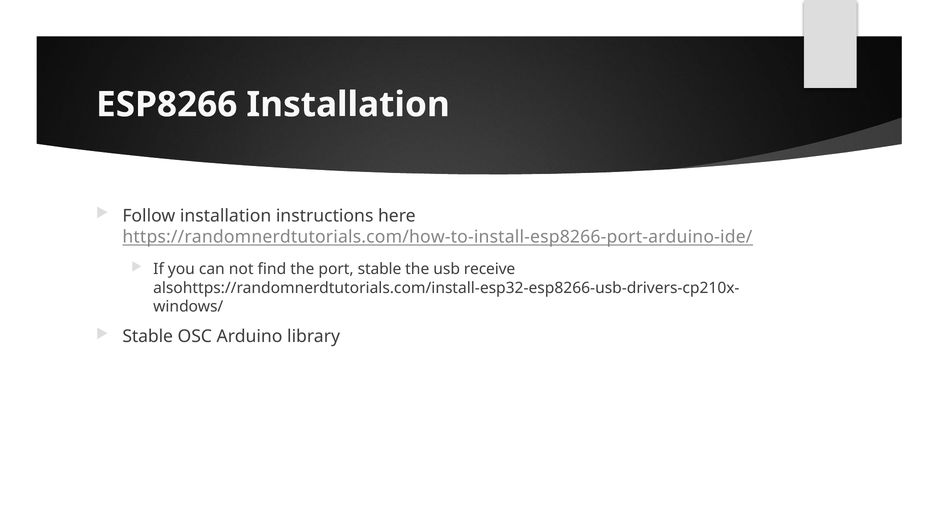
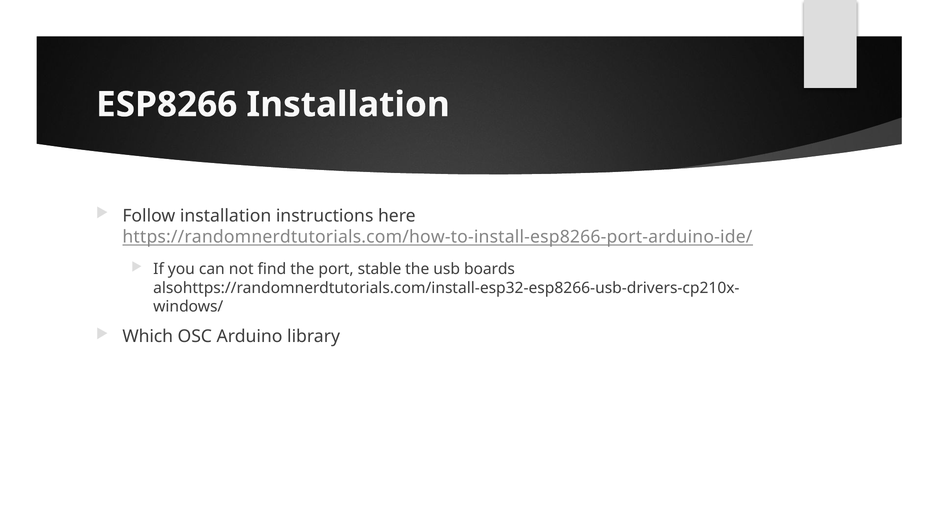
receive: receive -> boards
Stable at (148, 337): Stable -> Which
